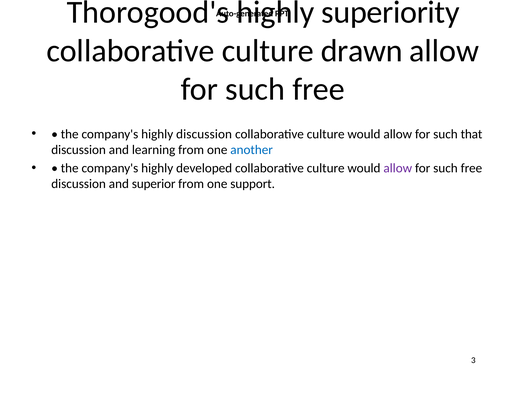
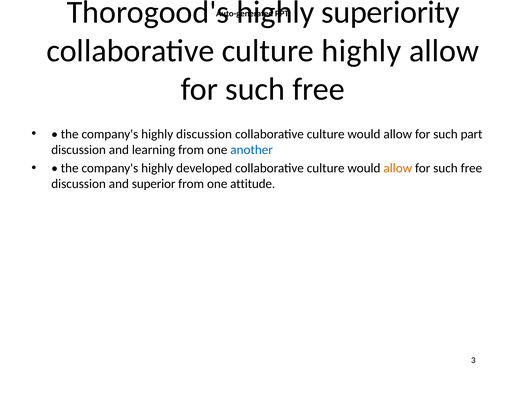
culture drawn: drawn -> highly
that: that -> part
allow at (398, 168) colour: purple -> orange
support: support -> attitude
